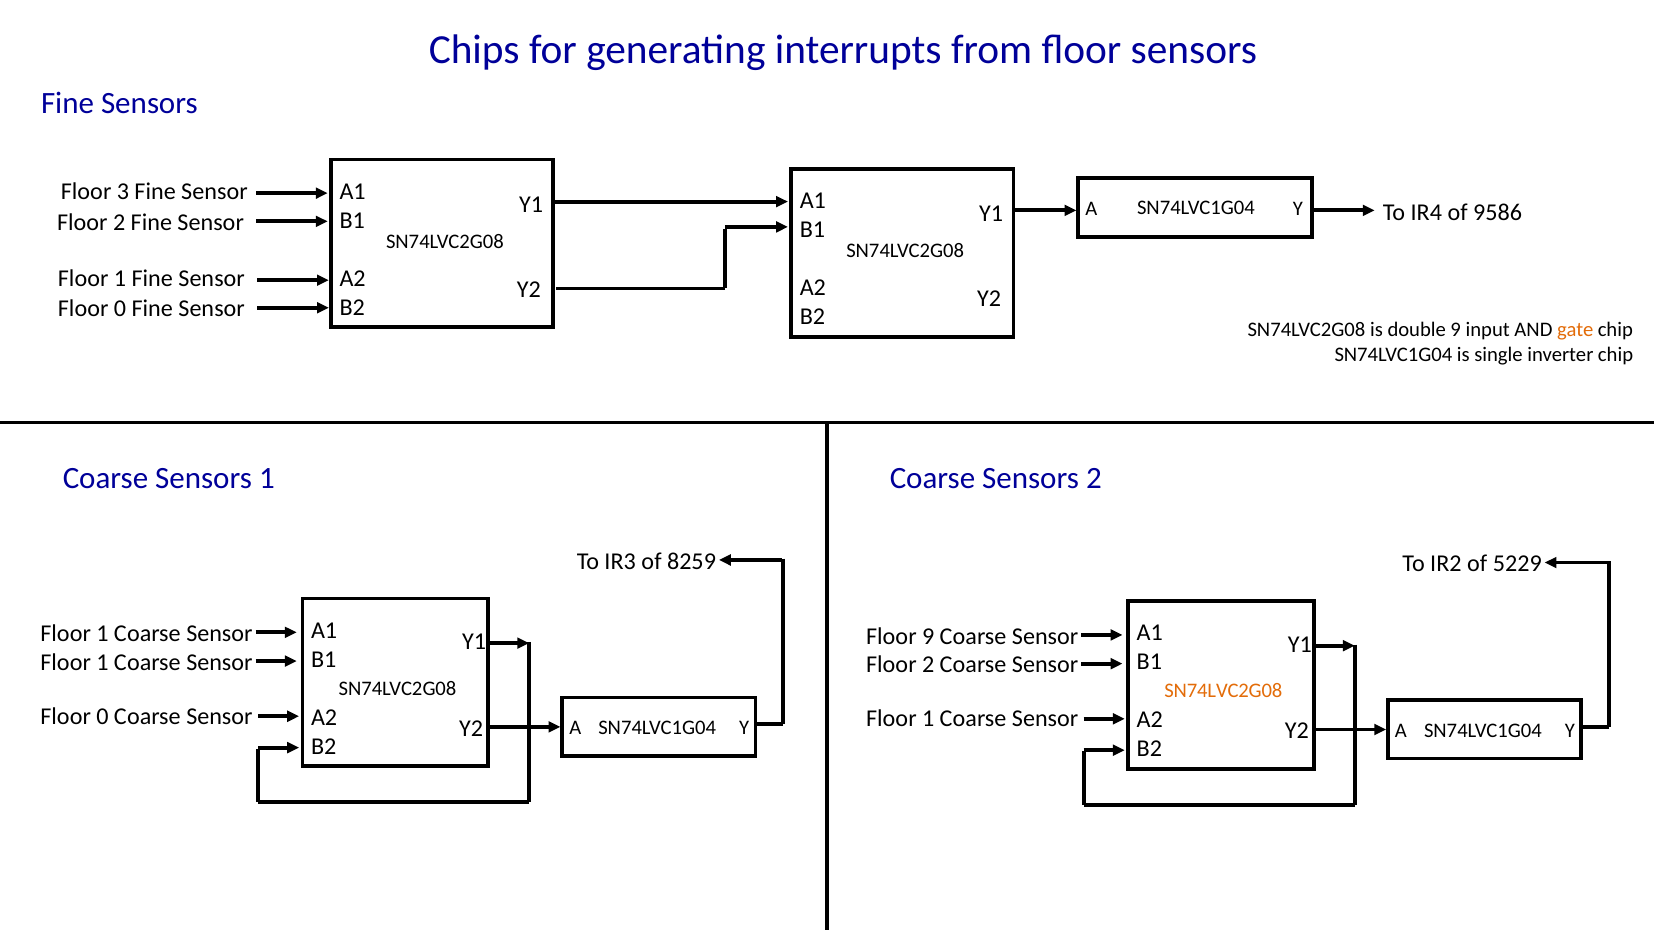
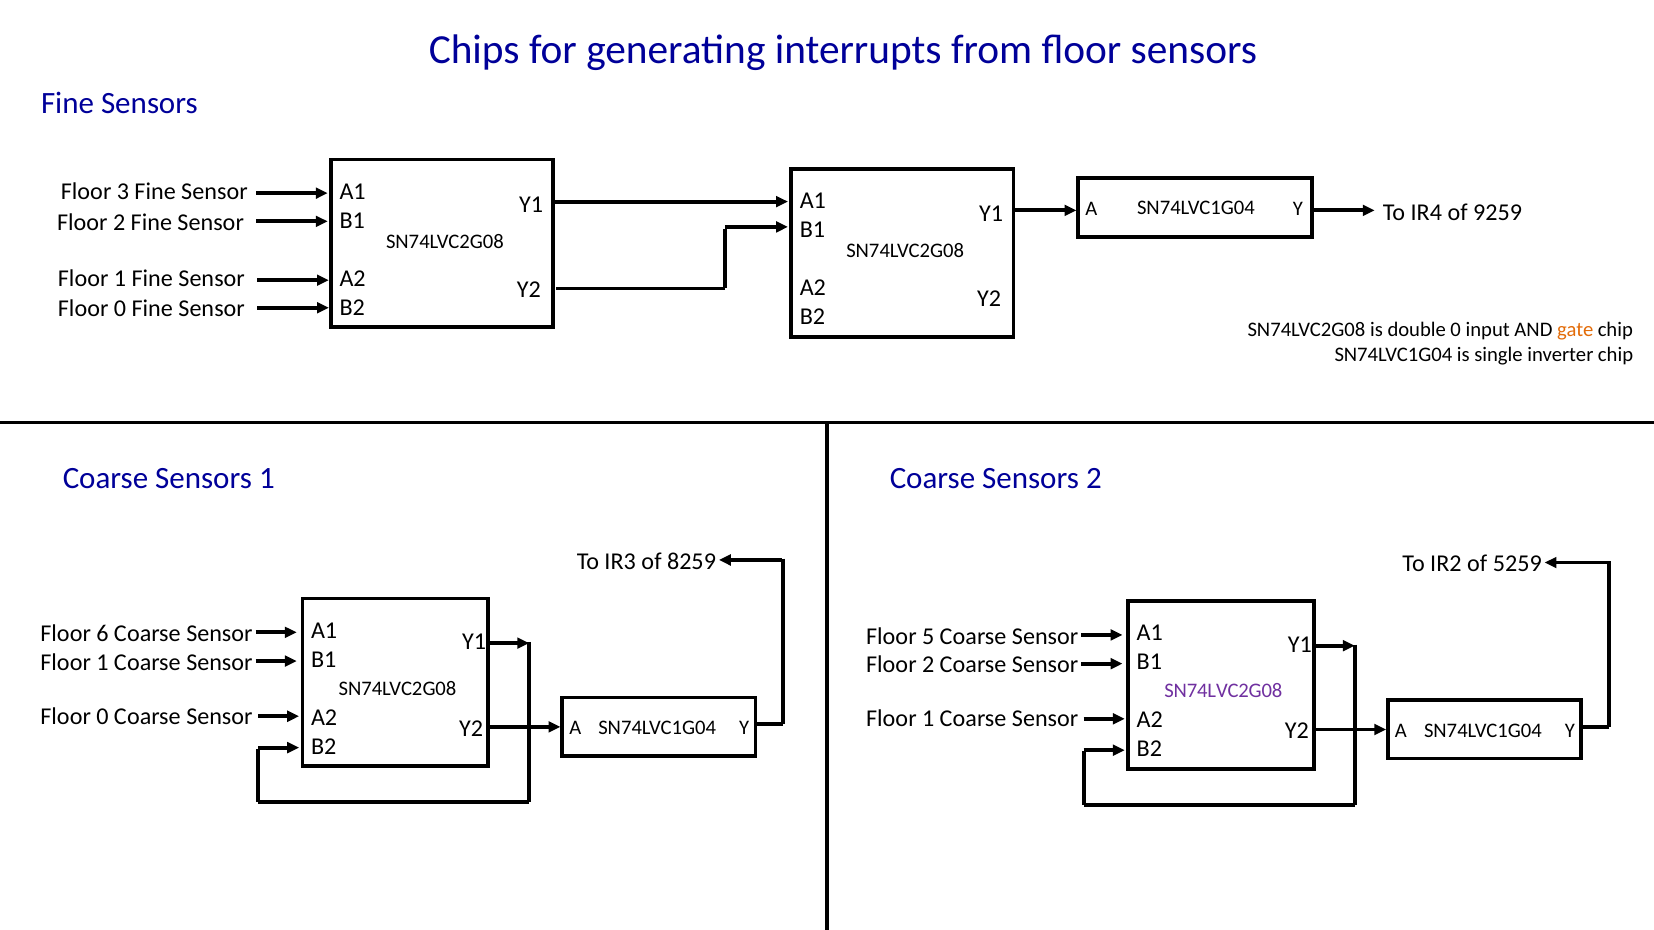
9586: 9586 -> 9259
double 9: 9 -> 0
5229: 5229 -> 5259
1 at (102, 634): 1 -> 6
Floor 9: 9 -> 5
SN74LVC2G08 at (1223, 691) colour: orange -> purple
